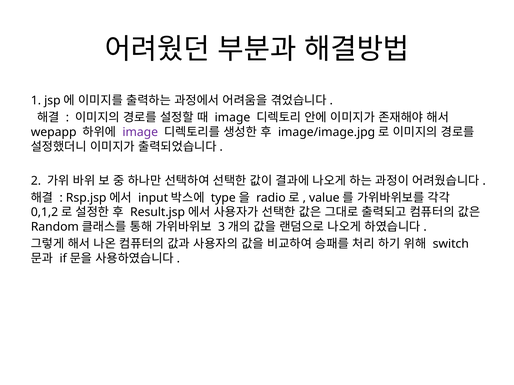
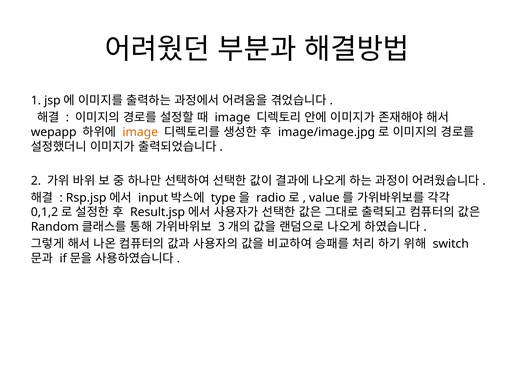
image at (140, 132) colour: purple -> orange
